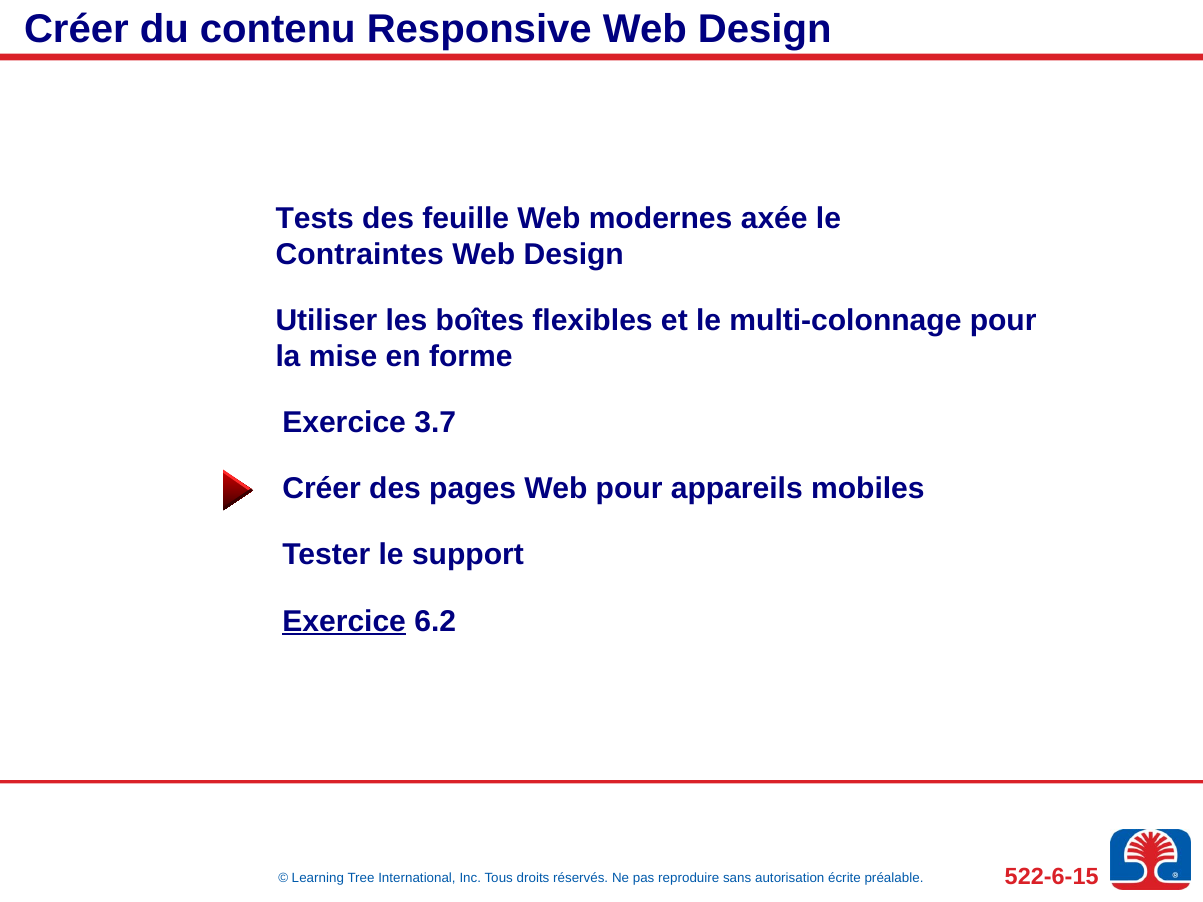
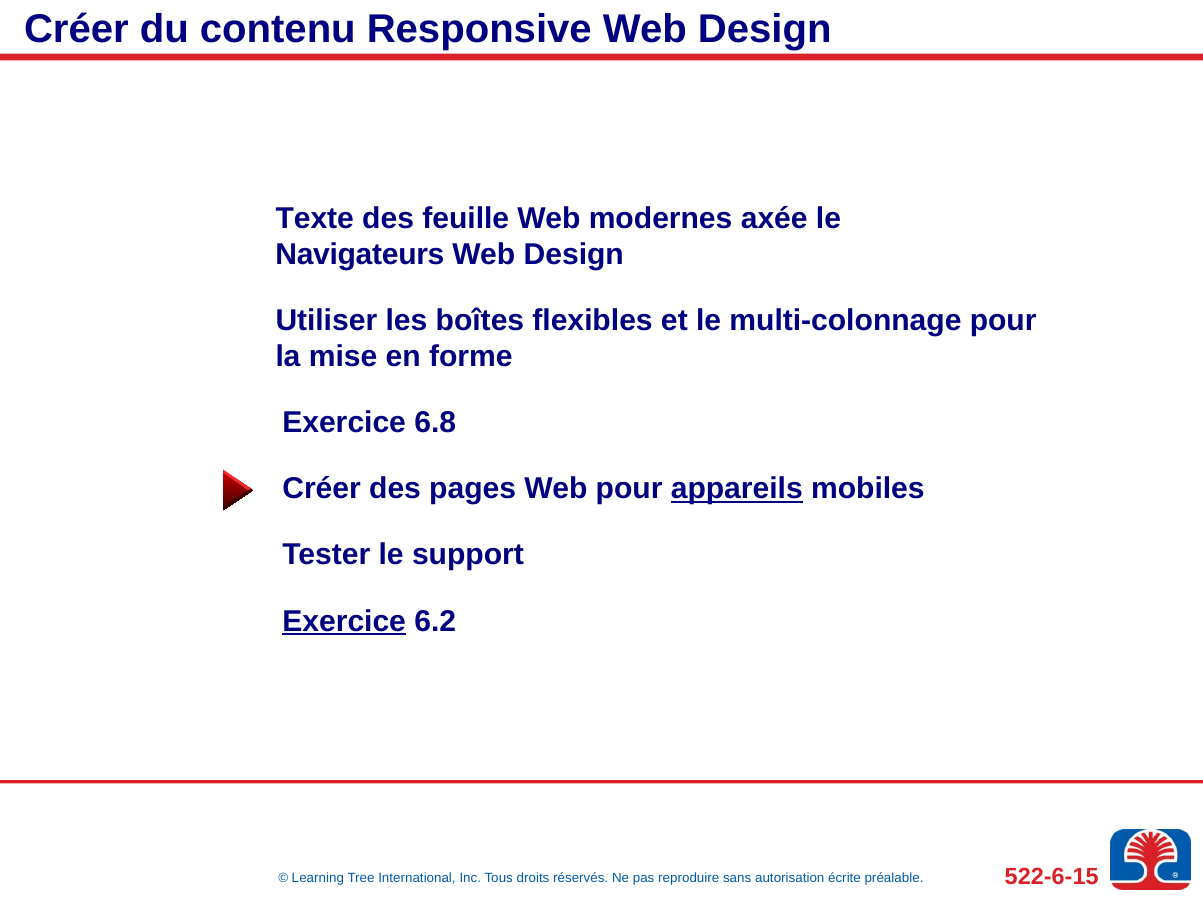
Tests: Tests -> Texte
Contraintes: Contraintes -> Navigateurs
3.7: 3.7 -> 6.8
appareils underline: none -> present
